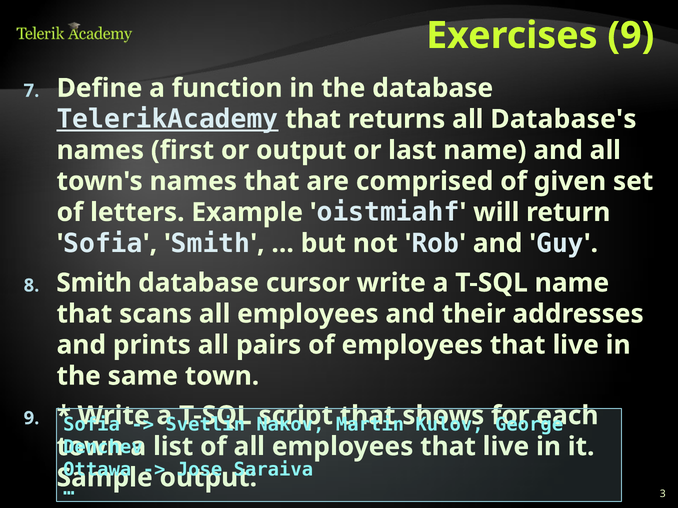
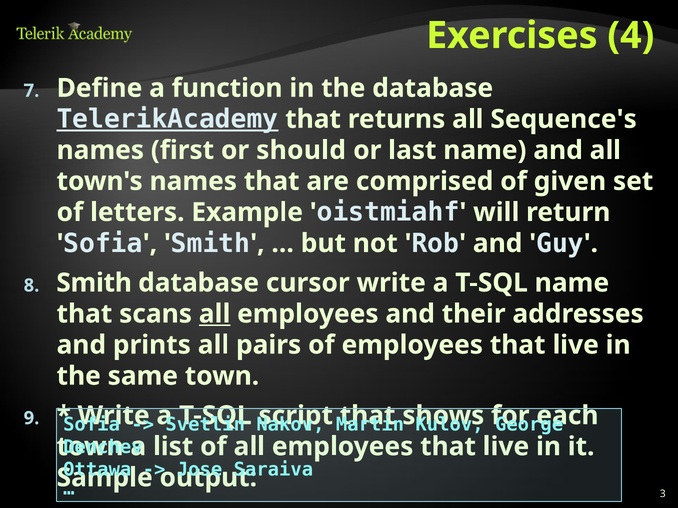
Exercises 9: 9 -> 4
Database's: Database's -> Sequence's
or output: output -> should
all at (215, 314) underline: none -> present
